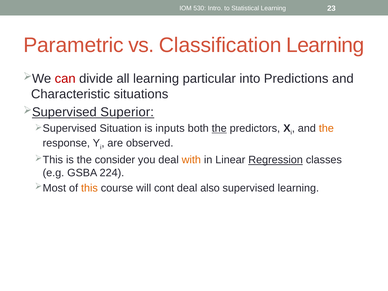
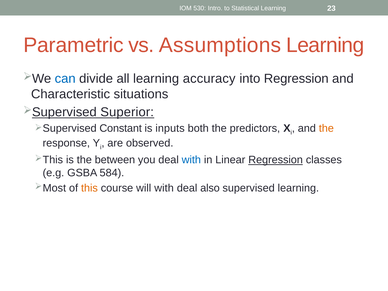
Classification: Classification -> Assumptions
can colour: red -> blue
particular: particular -> accuracy
into Predictions: Predictions -> Regression
Situation: Situation -> Constant
the at (219, 128) underline: present -> none
consider: consider -> between
with at (191, 160) colour: orange -> blue
224: 224 -> 584
will cont: cont -> with
